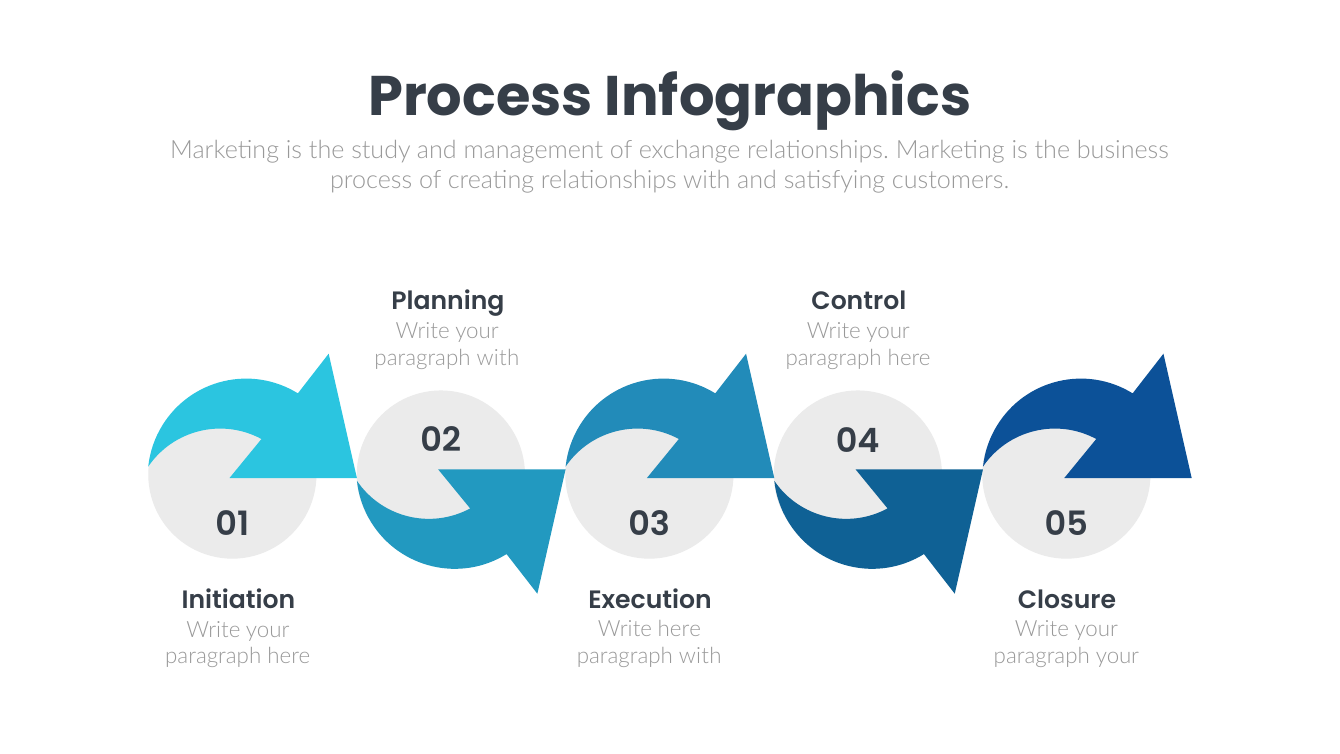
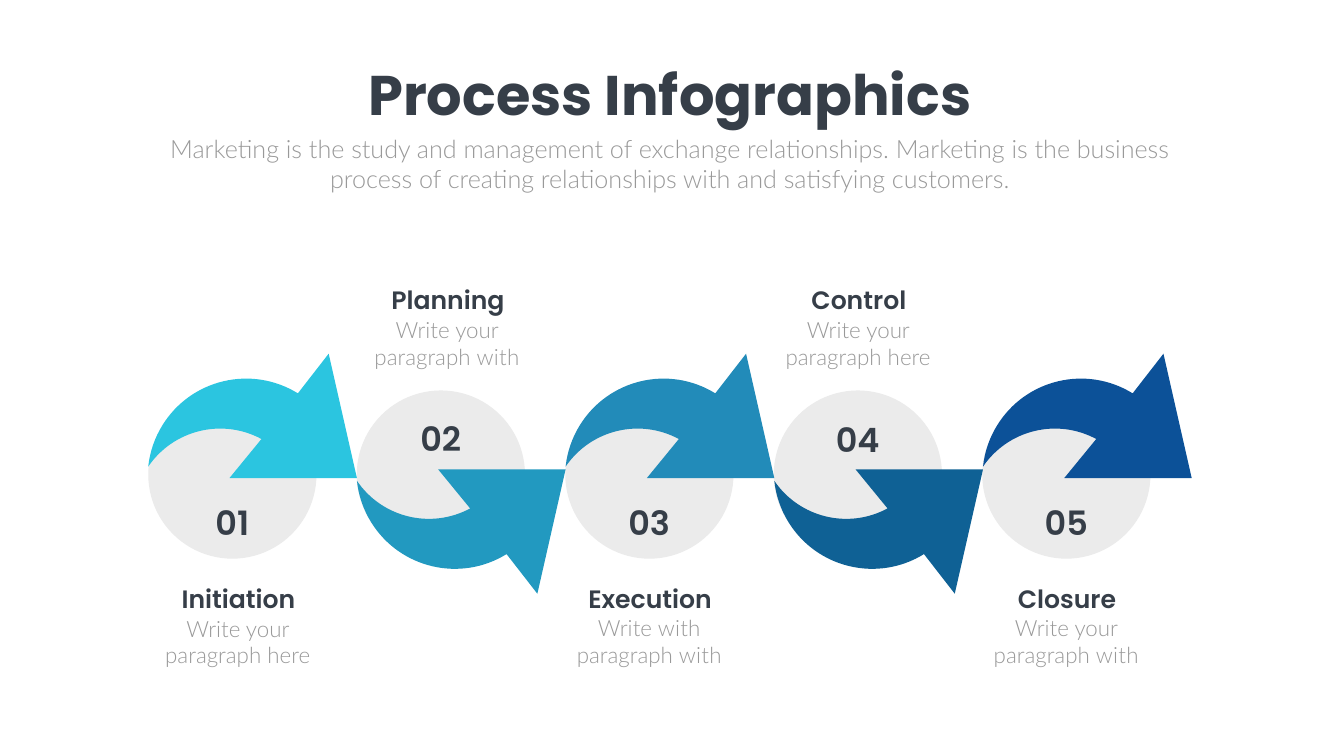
Write here: here -> with
your at (1117, 656): your -> with
